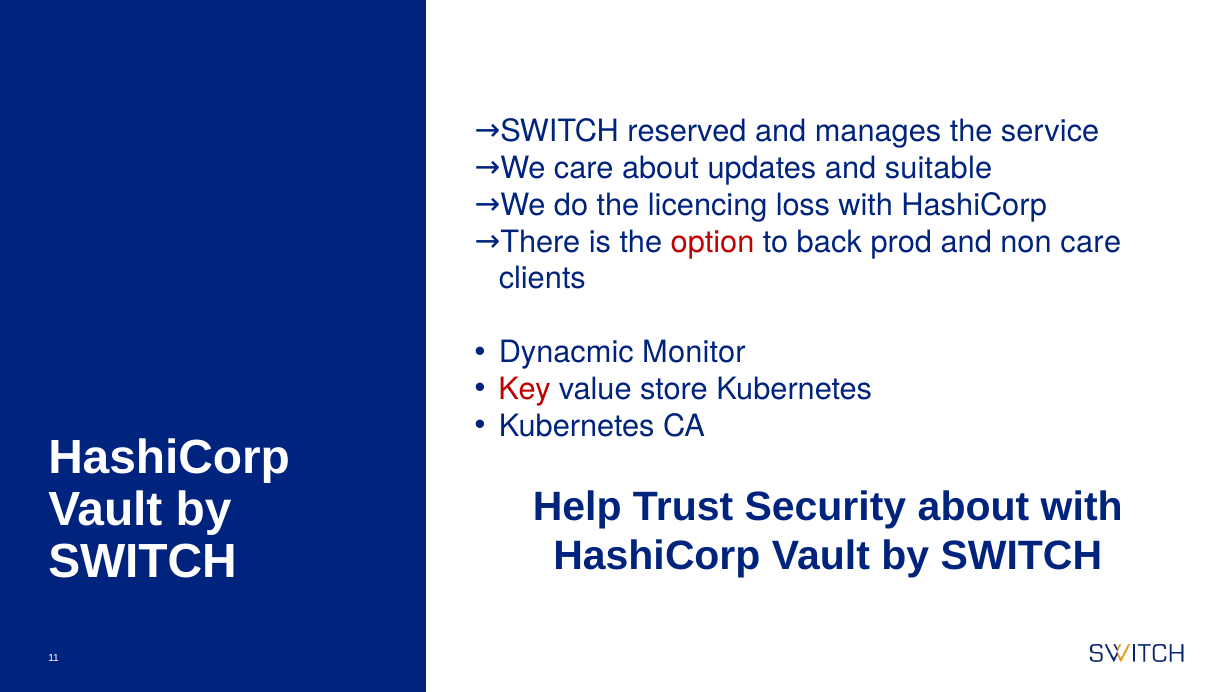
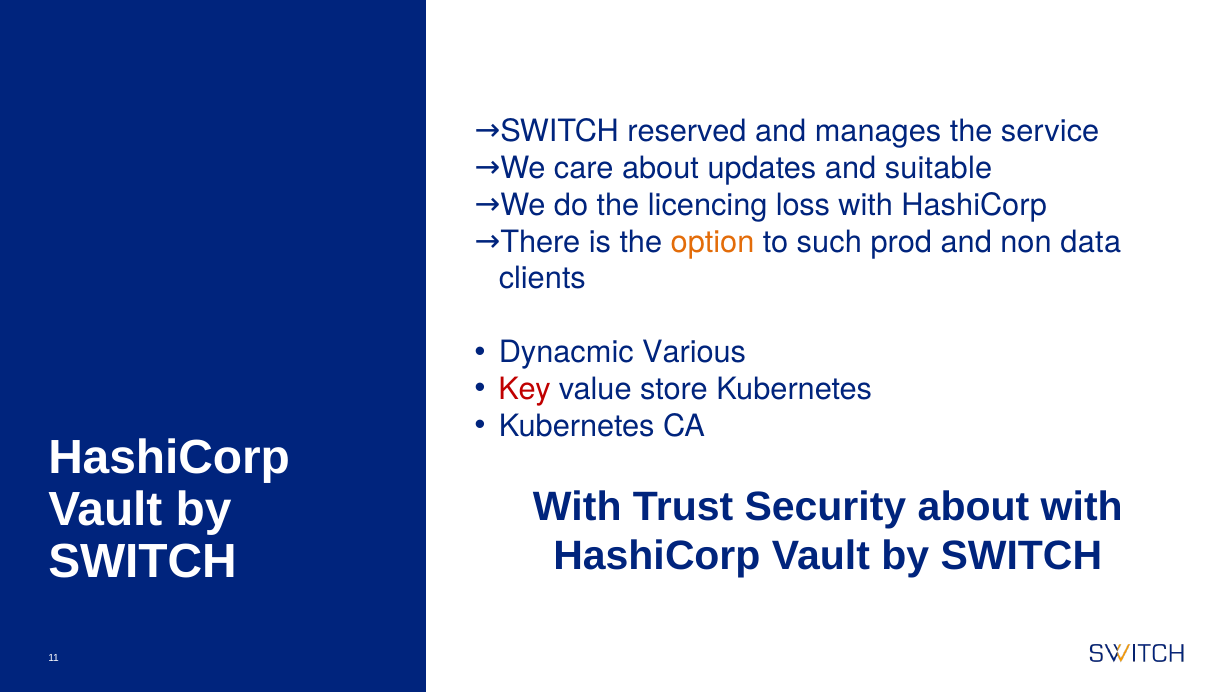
option colour: red -> orange
back: back -> such
non care: care -> data
Monitor: Monitor -> Various
Help at (577, 507): Help -> With
